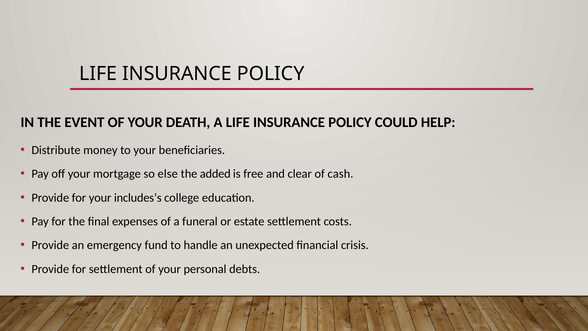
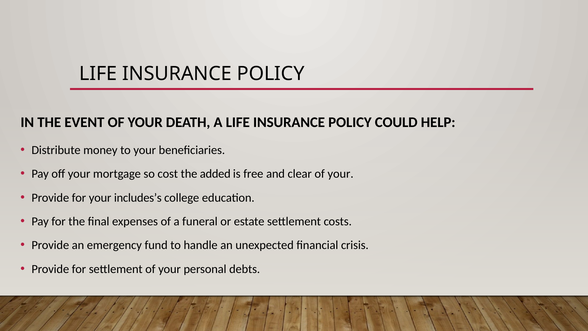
else: else -> cost
clear of cash: cash -> your
